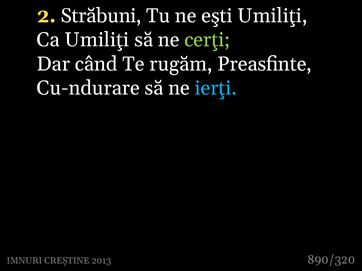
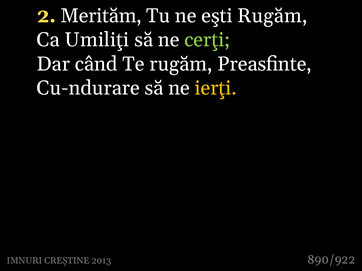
Străbuni: Străbuni -> Merităm
eşti Umiliţi: Umiliţi -> Rugăm
ierţi colour: light blue -> yellow
890/320: 890/320 -> 890/922
